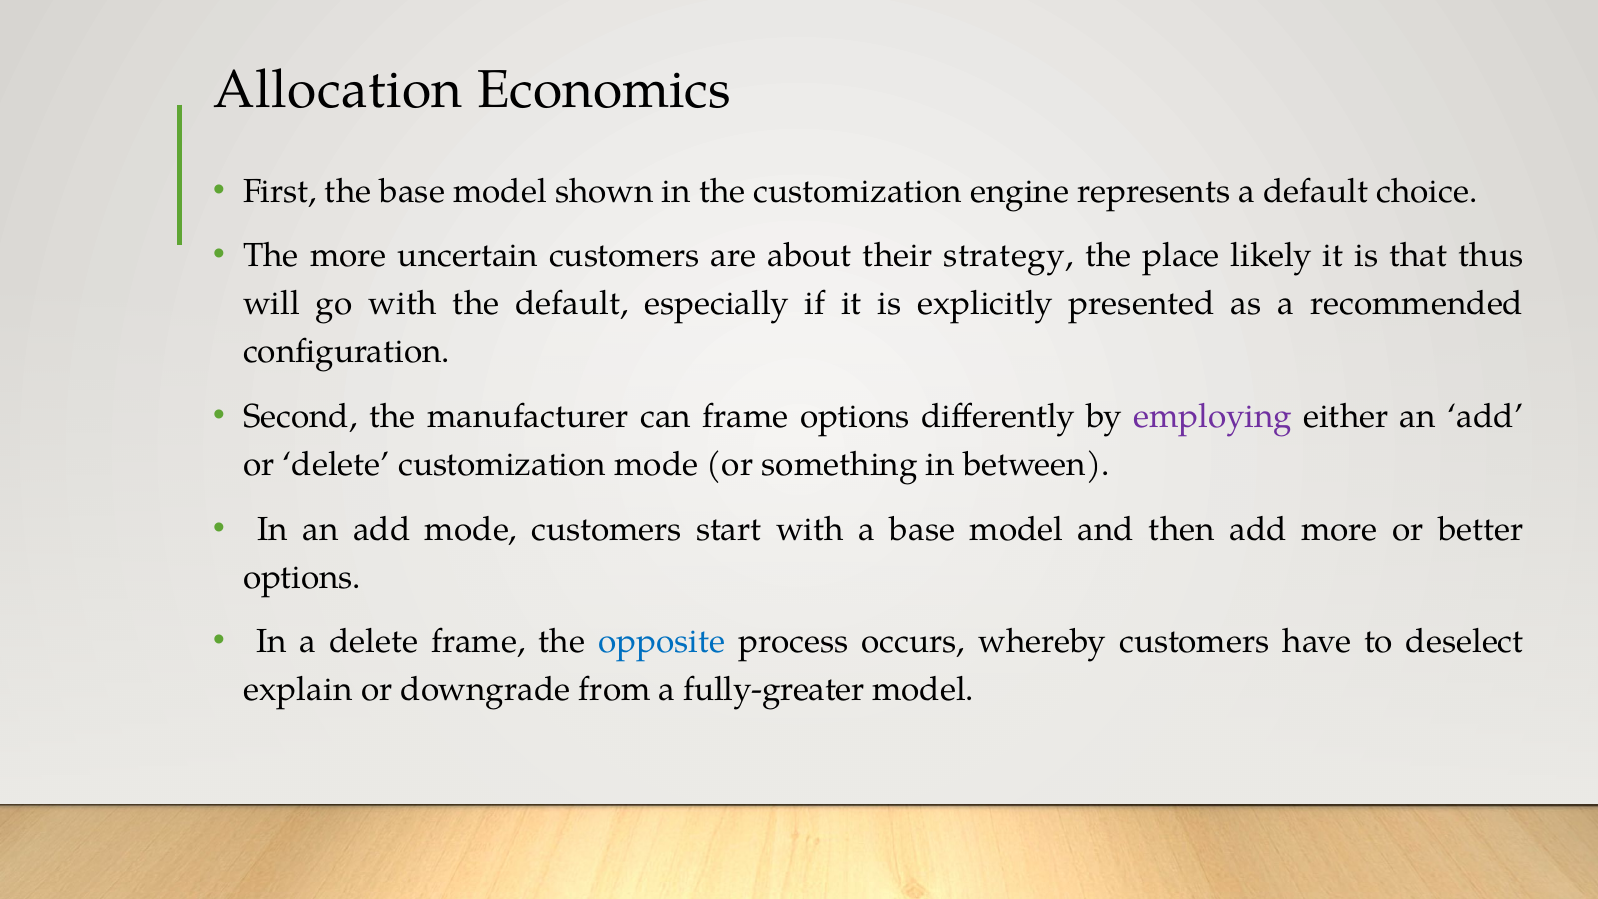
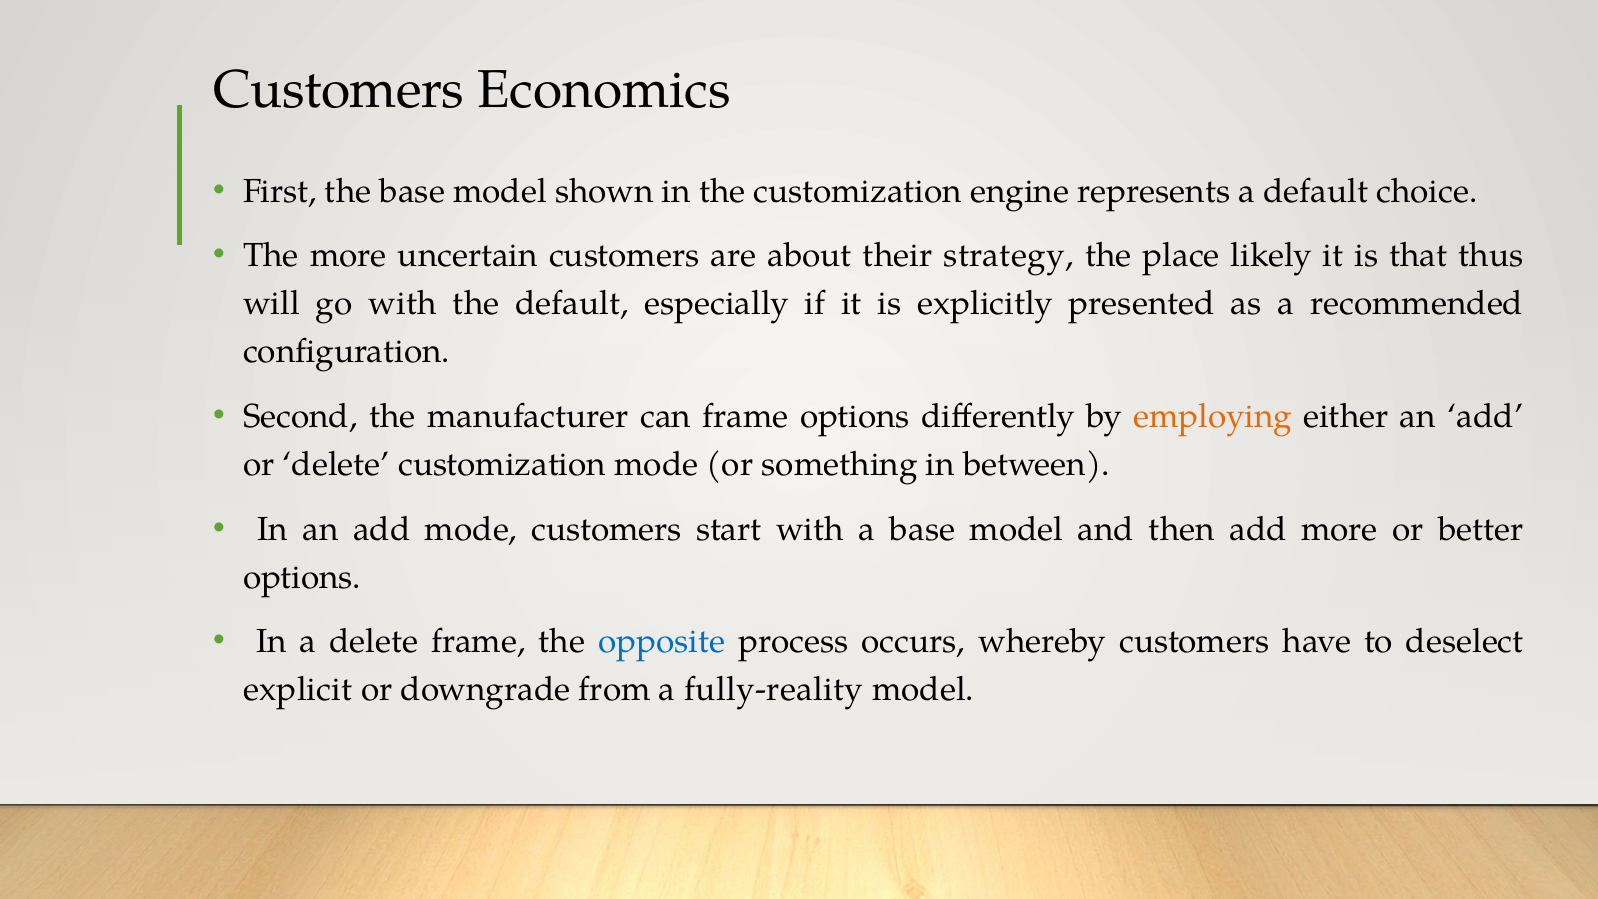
Allocation at (338, 90): Allocation -> Customers
employing colour: purple -> orange
explain: explain -> explicit
fully-greater: fully-greater -> fully-reality
